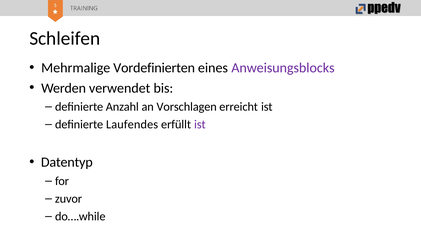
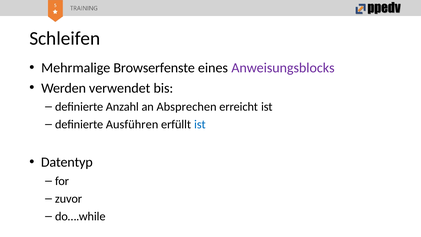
Vordefinierten: Vordefinierten -> Browserfenste
Vorschlagen: Vorschlagen -> Absprechen
Laufendes: Laufendes -> Ausführen
ist at (200, 124) colour: purple -> blue
